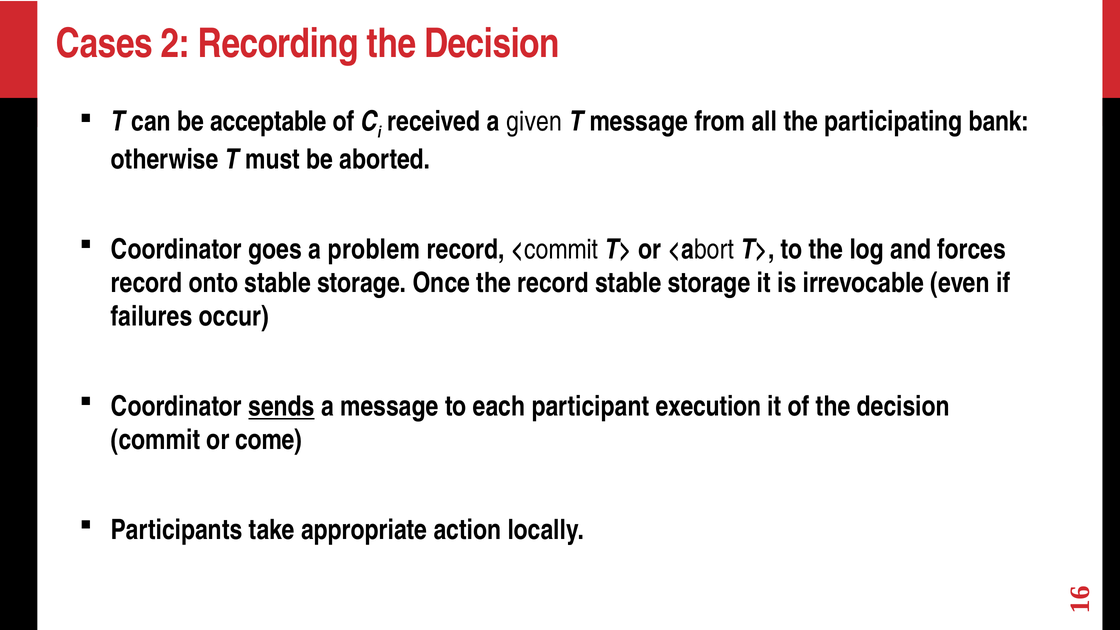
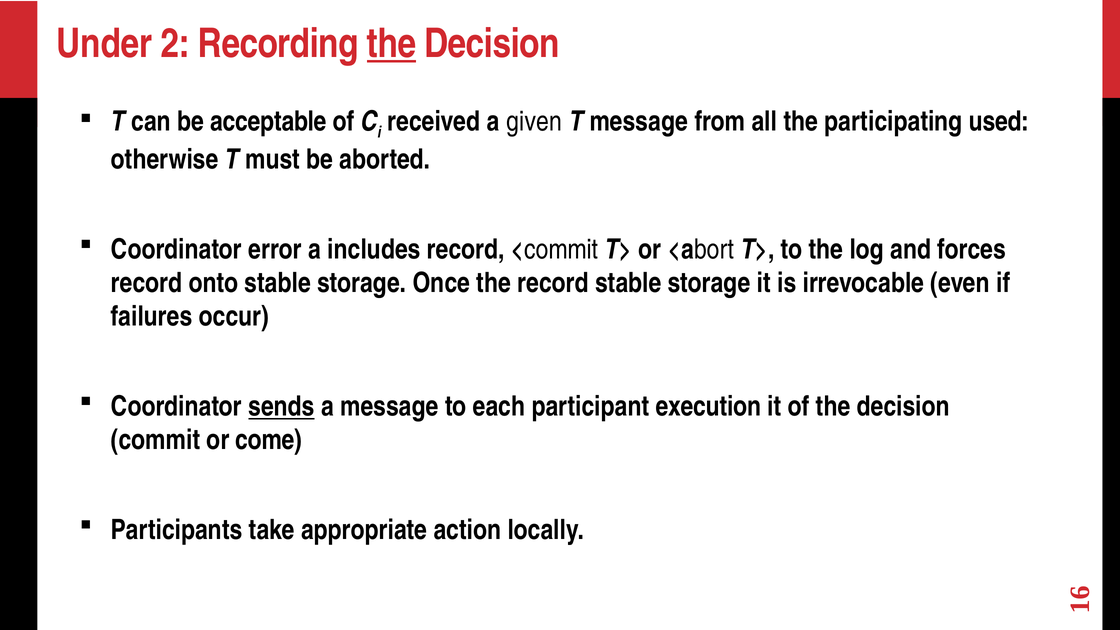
Cases: Cases -> Under
the at (392, 44) underline: none -> present
bank: bank -> used
goes: goes -> error
problem: problem -> includes
